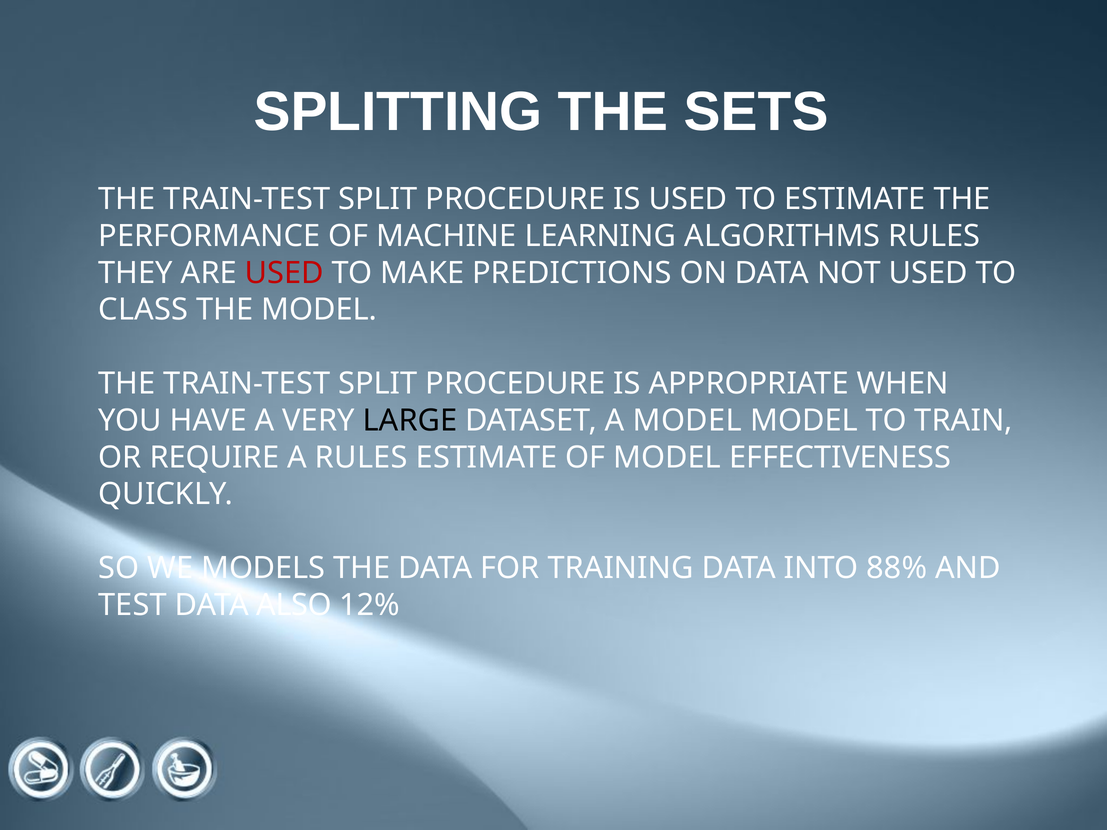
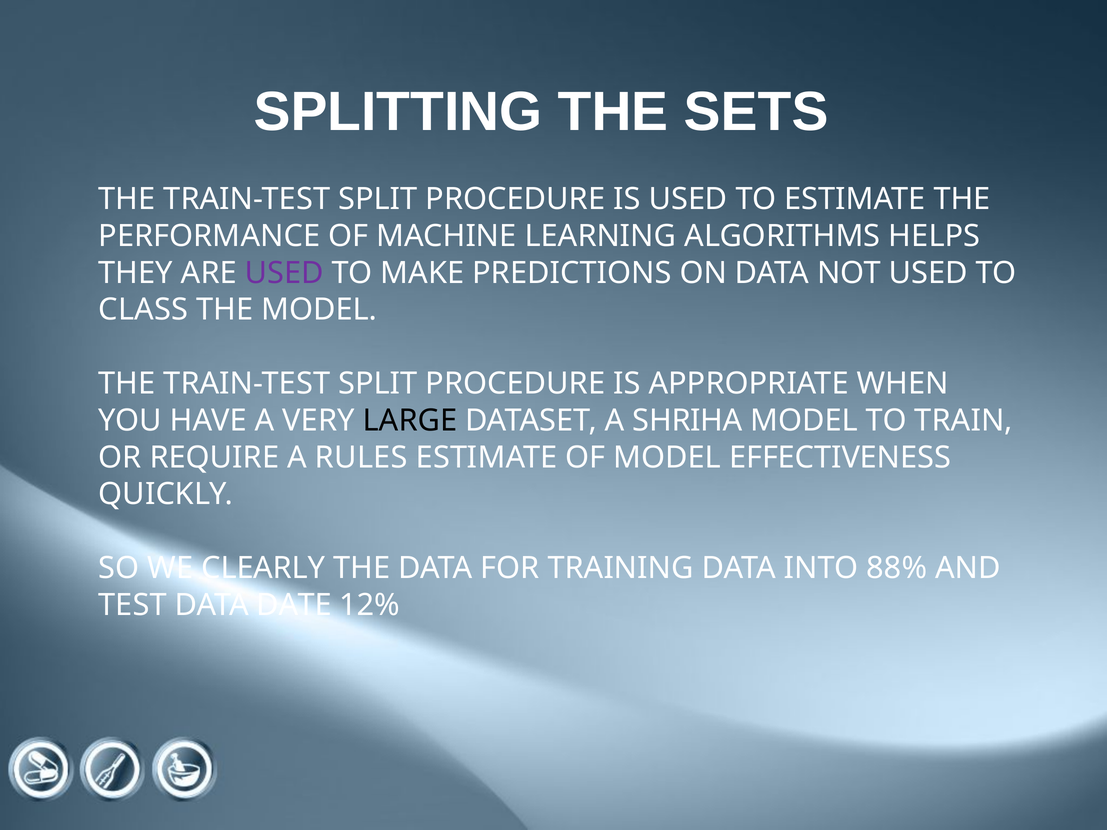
ALGORITHMS RULES: RULES -> HELPS
USED at (284, 273) colour: red -> purple
A MODEL: MODEL -> SHRIHA
MODELS: MODELS -> CLEARLY
ALSO: ALSO -> DATE
